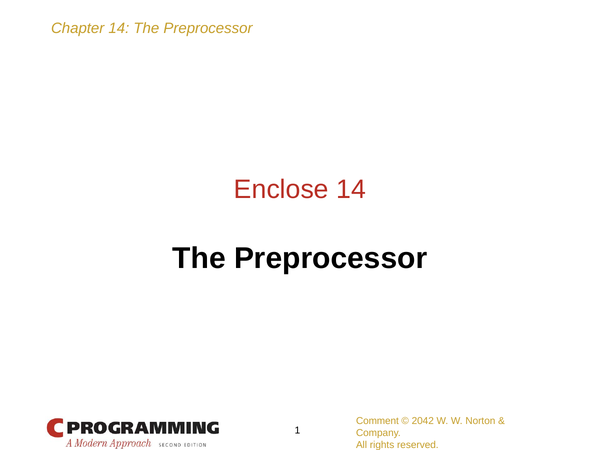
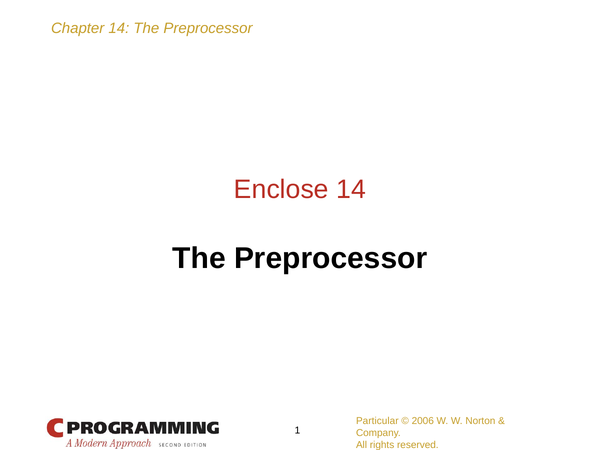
Comment: Comment -> Particular
2042: 2042 -> 2006
